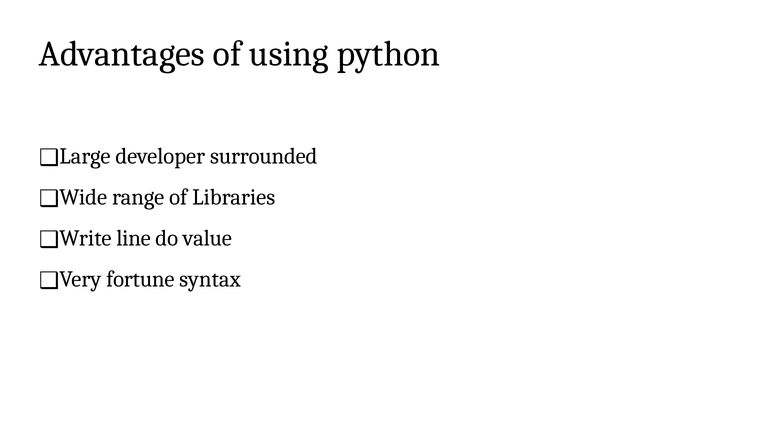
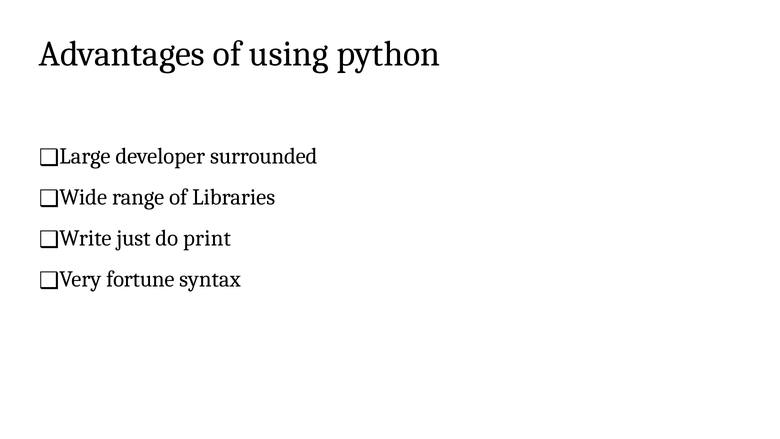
line: line -> just
value: value -> print
